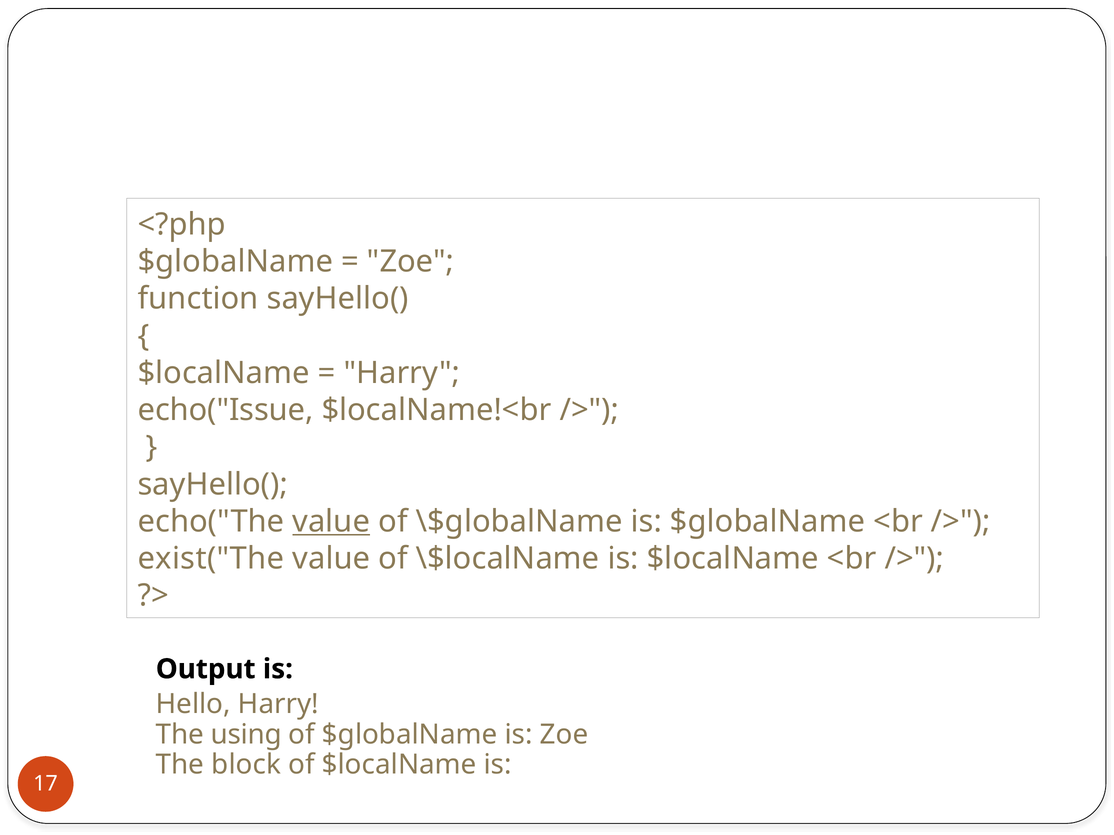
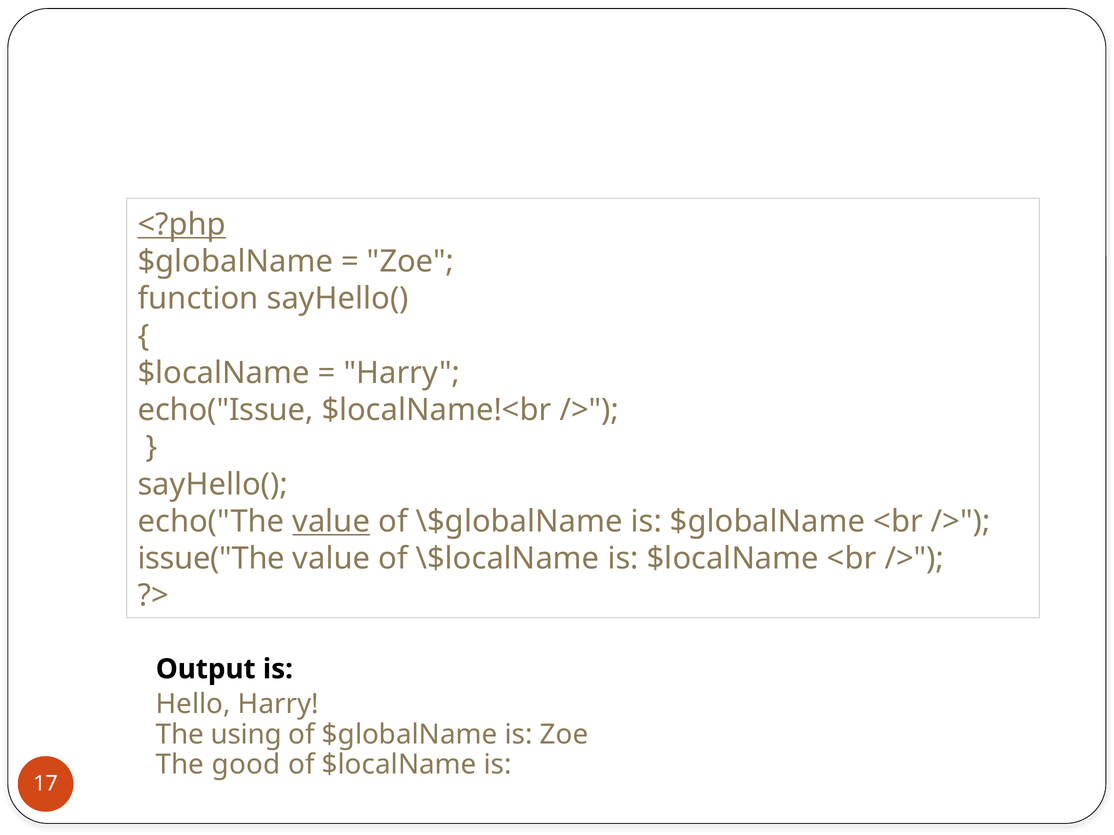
<?php underline: none -> present
exist("The: exist("The -> issue("The
block: block -> good
